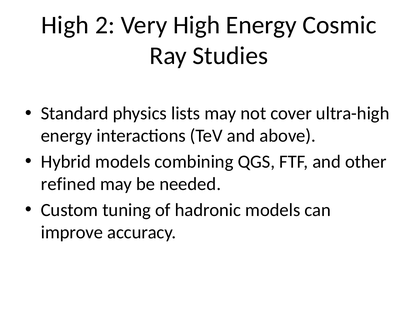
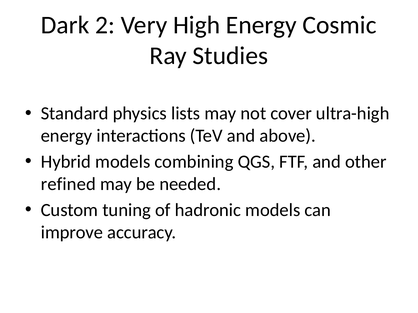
High at (65, 25): High -> Dark
